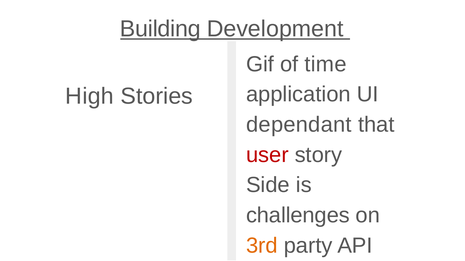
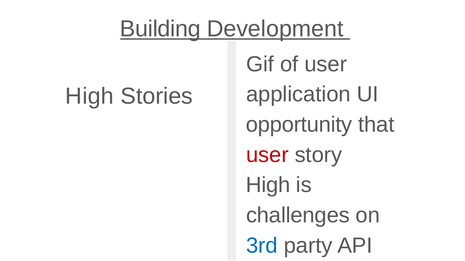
of time: time -> user
dependant: dependant -> opportunity
Side at (268, 185): Side -> High
3rd colour: orange -> blue
